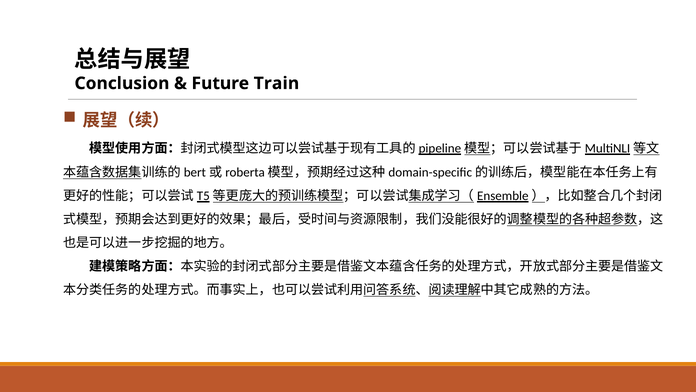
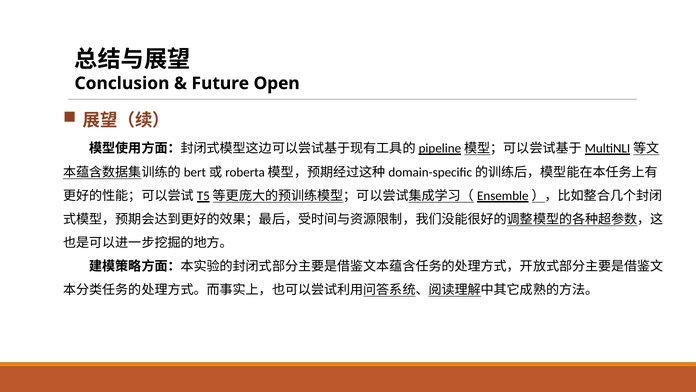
Train: Train -> Open
